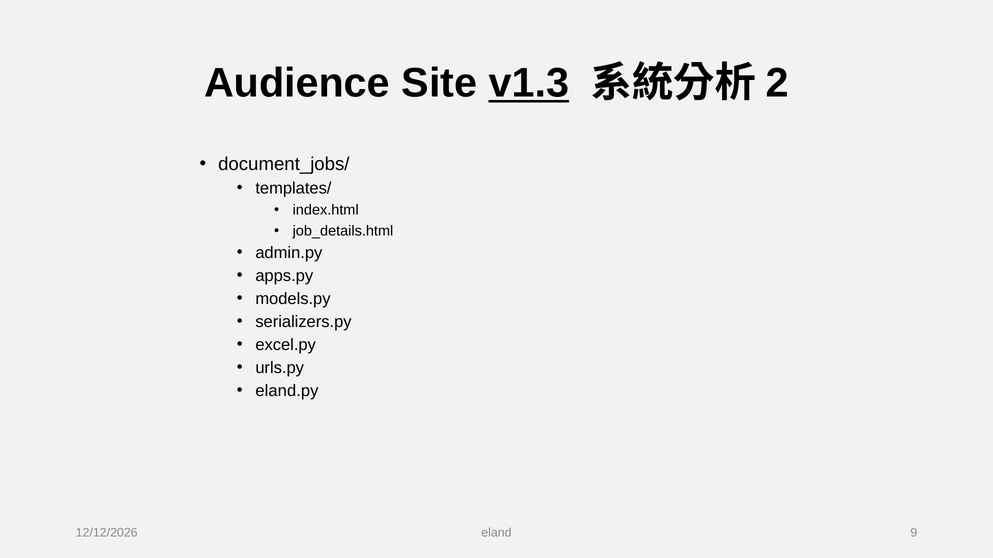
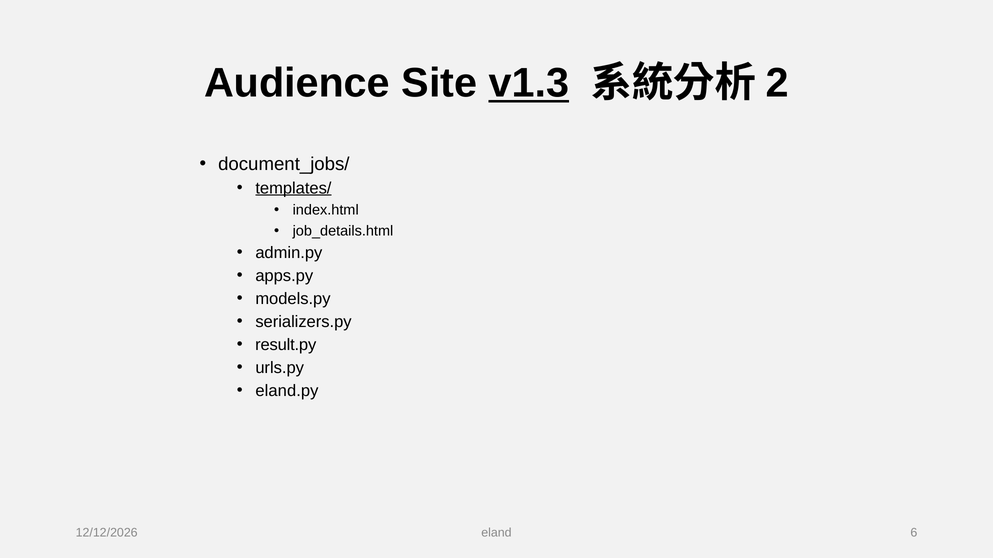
templates/ underline: none -> present
excel.py: excel.py -> result.py
9: 9 -> 6
